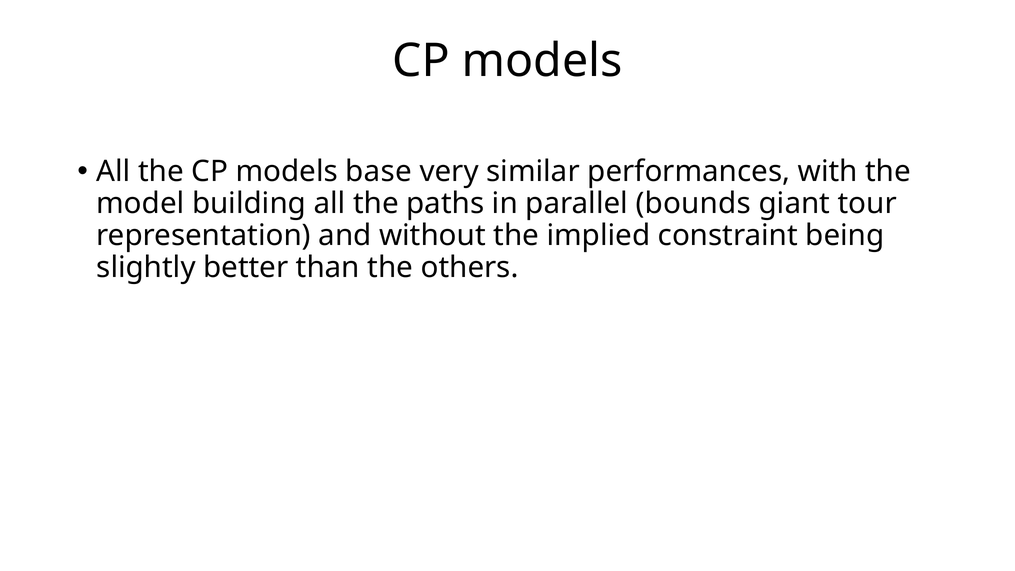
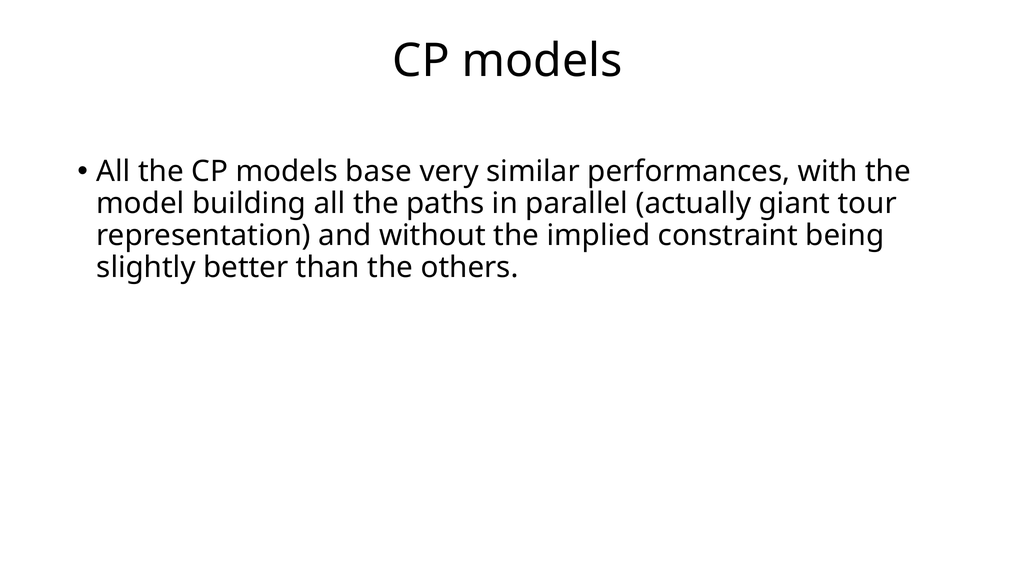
bounds: bounds -> actually
